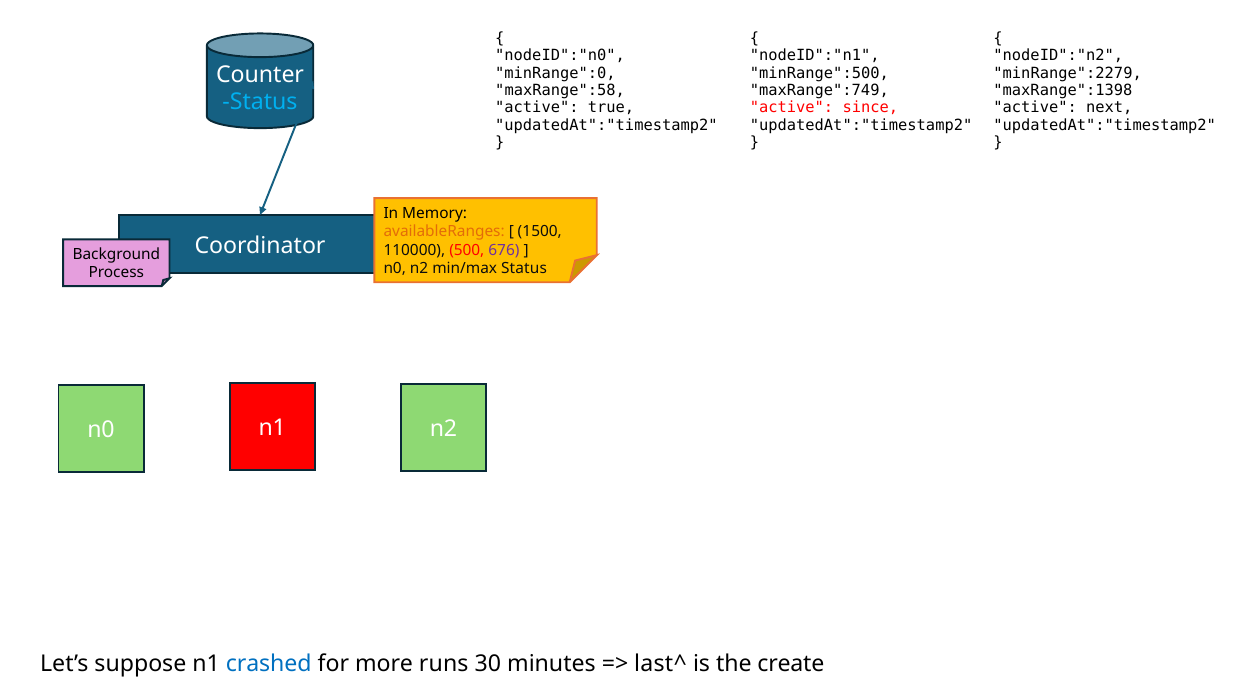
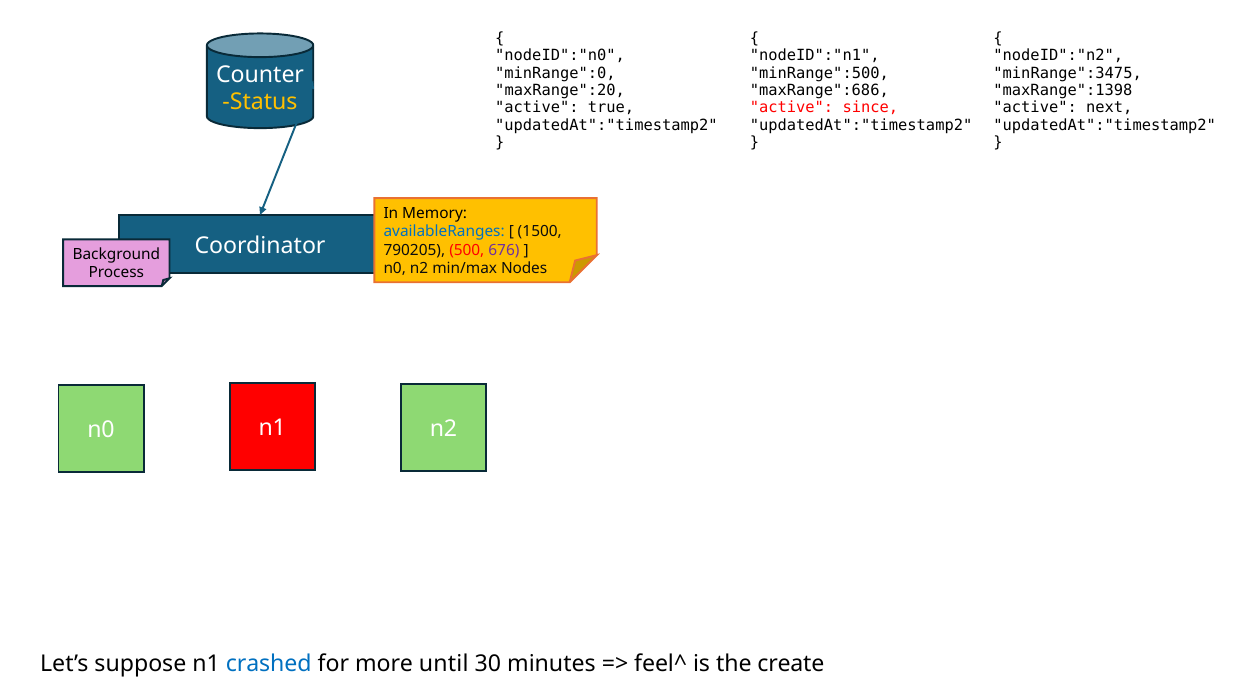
minRange":2279: minRange":2279 -> minRange":3475
maxRange":58: maxRange":58 -> maxRange":20
maxRange":749: maxRange":749 -> maxRange":686
Status at (260, 102) colour: light blue -> yellow
availableRanges colour: orange -> blue
110000: 110000 -> 790205
min/max Status: Status -> Nodes
runs: runs -> until
last^: last^ -> feel^
